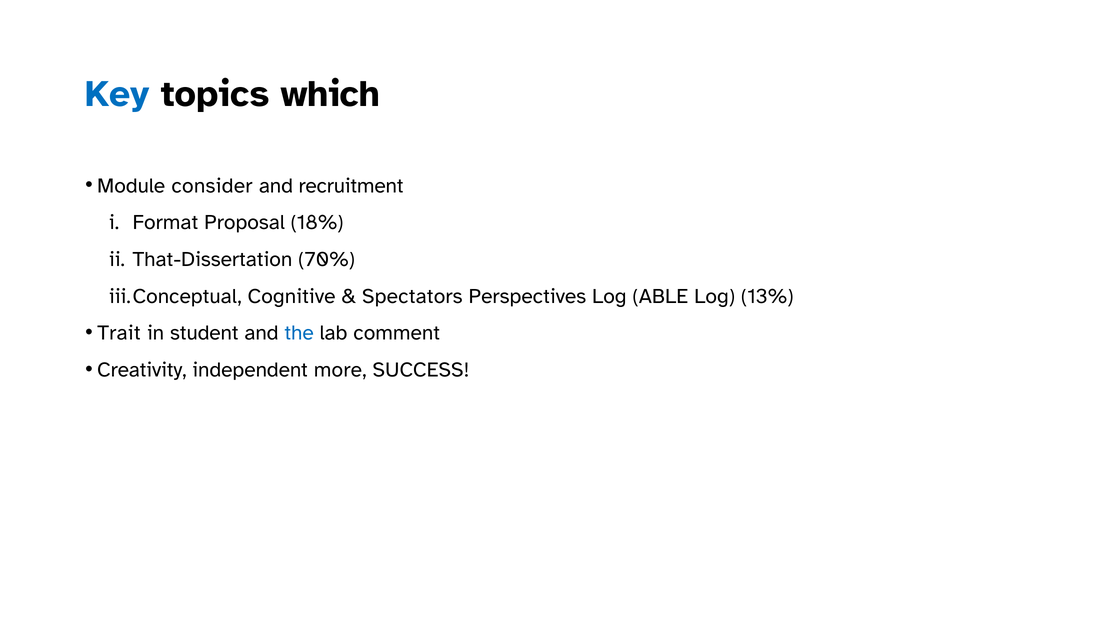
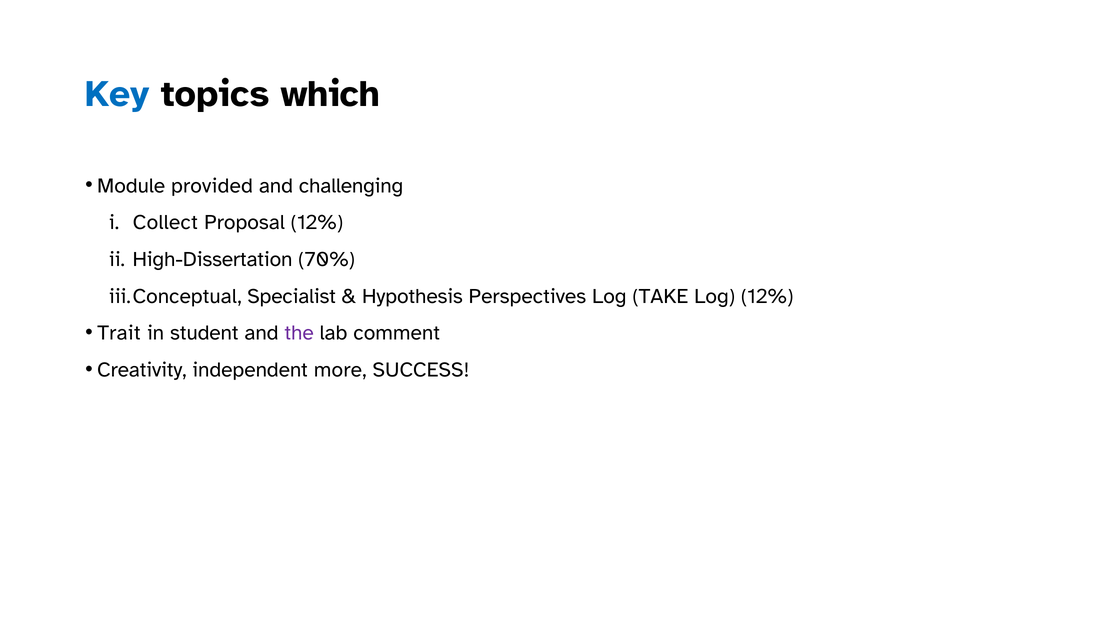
consider: consider -> provided
recruitment: recruitment -> challenging
Format: Format -> Collect
Proposal 18%: 18% -> 12%
That-Dissertation: That-Dissertation -> High-Dissertation
Cognitive: Cognitive -> Specialist
Spectators: Spectators -> Hypothesis
ABLE: ABLE -> TAKE
Log 13%: 13% -> 12%
the colour: blue -> purple
